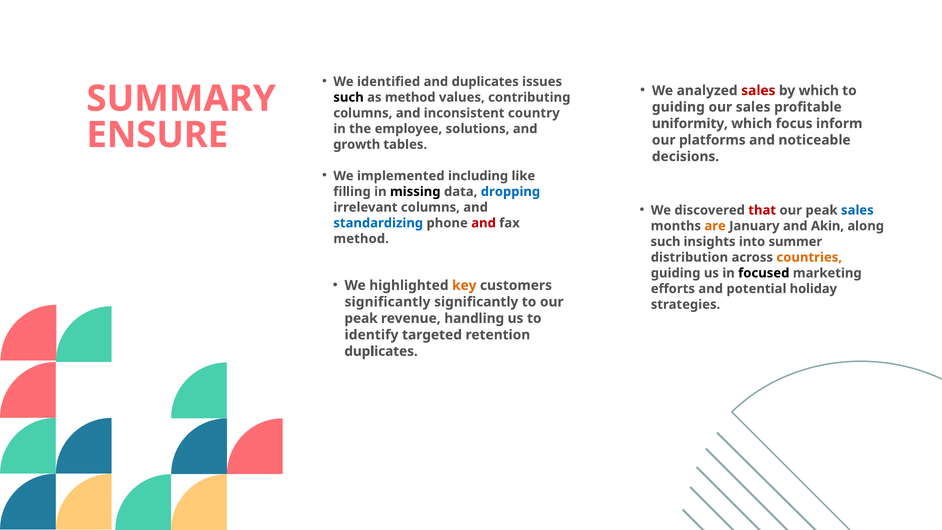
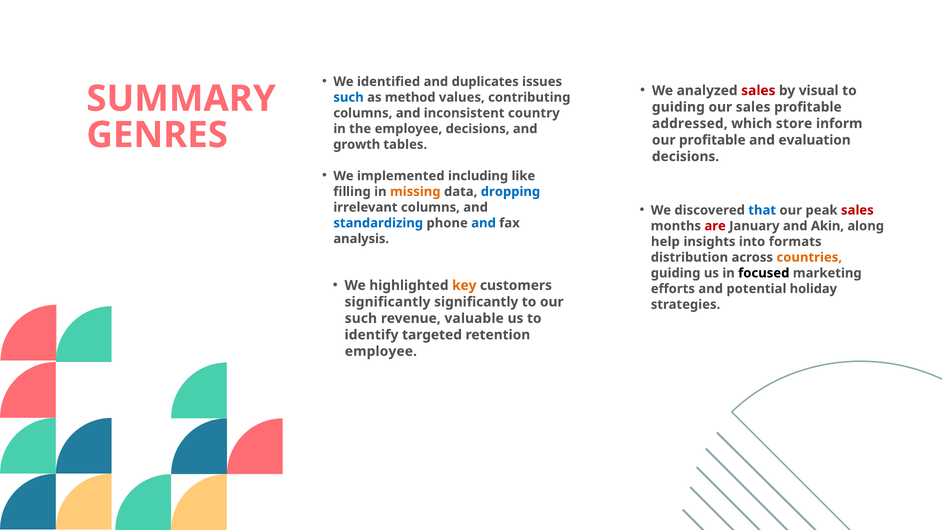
by which: which -> visual
such at (349, 97) colour: black -> blue
uniformity: uniformity -> addressed
focus: focus -> store
employee solutions: solutions -> decisions
ENSURE: ENSURE -> GENRES
our platforms: platforms -> profitable
noticeable: noticeable -> evaluation
missing colour: black -> orange
that colour: red -> blue
sales at (857, 210) colour: blue -> red
and at (484, 223) colour: red -> blue
are colour: orange -> red
method at (361, 239): method -> analysis
such at (665, 242): such -> help
summer: summer -> formats
peak at (361, 318): peak -> such
handling: handling -> valuable
duplicates at (381, 351): duplicates -> employee
